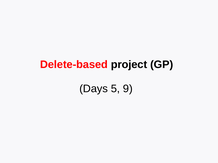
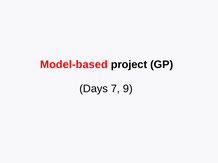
Delete-based: Delete-based -> Model-based
5: 5 -> 7
